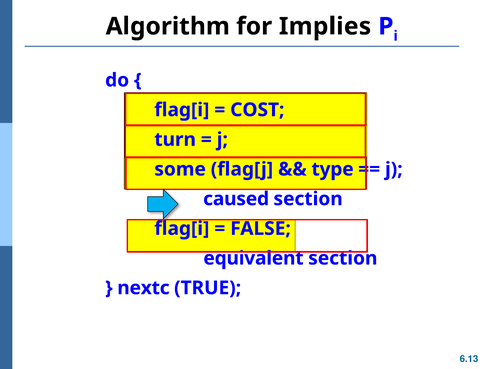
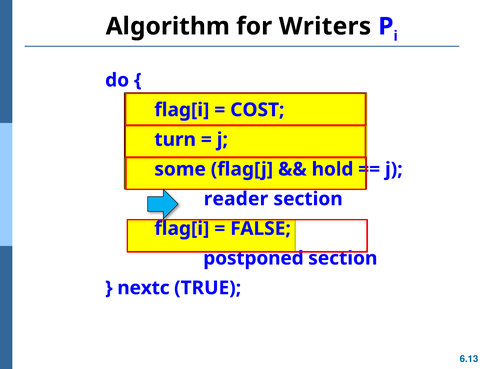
Implies: Implies -> Writers
type: type -> hold
caused: caused -> reader
equivalent: equivalent -> postponed
